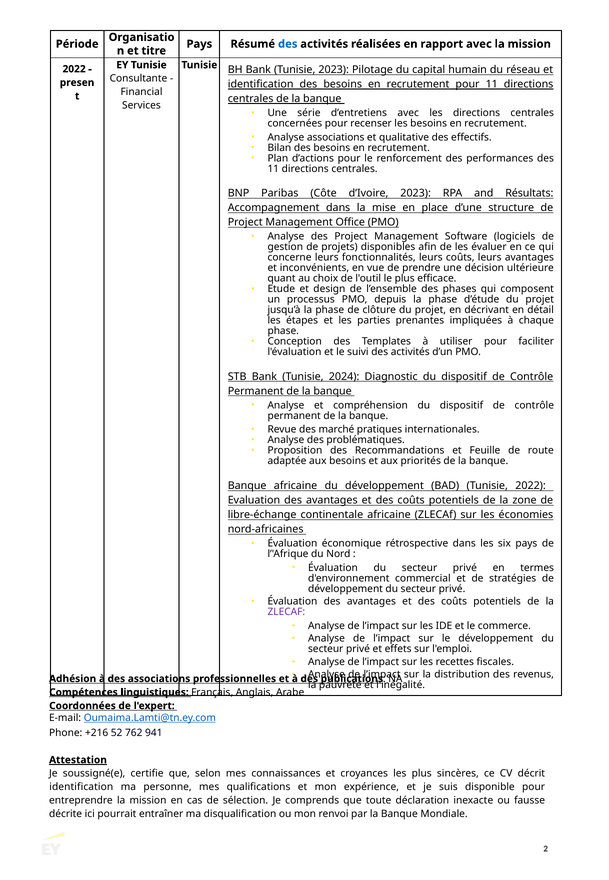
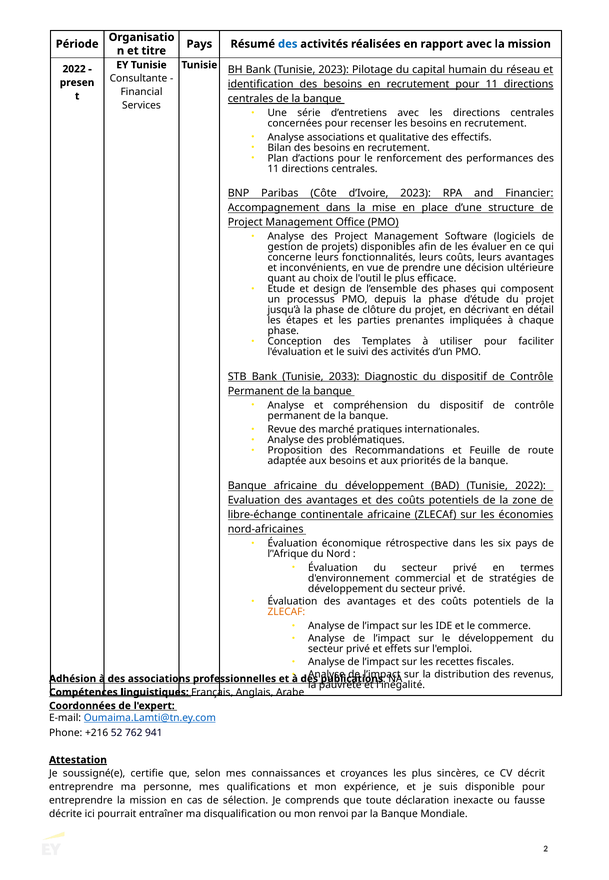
Résultats: Résultats -> Financier
2024: 2024 -> 2033
ZLECAF at (286, 612) colour: purple -> orange
identification at (81, 787): identification -> entreprendre
